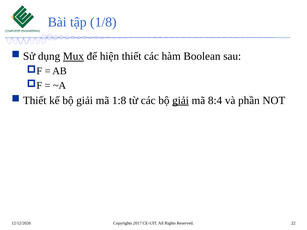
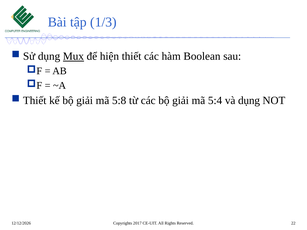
1/8: 1/8 -> 1/3
1:8: 1:8 -> 5:8
giải at (181, 101) underline: present -> none
8:4: 8:4 -> 5:4
và phần: phần -> dụng
